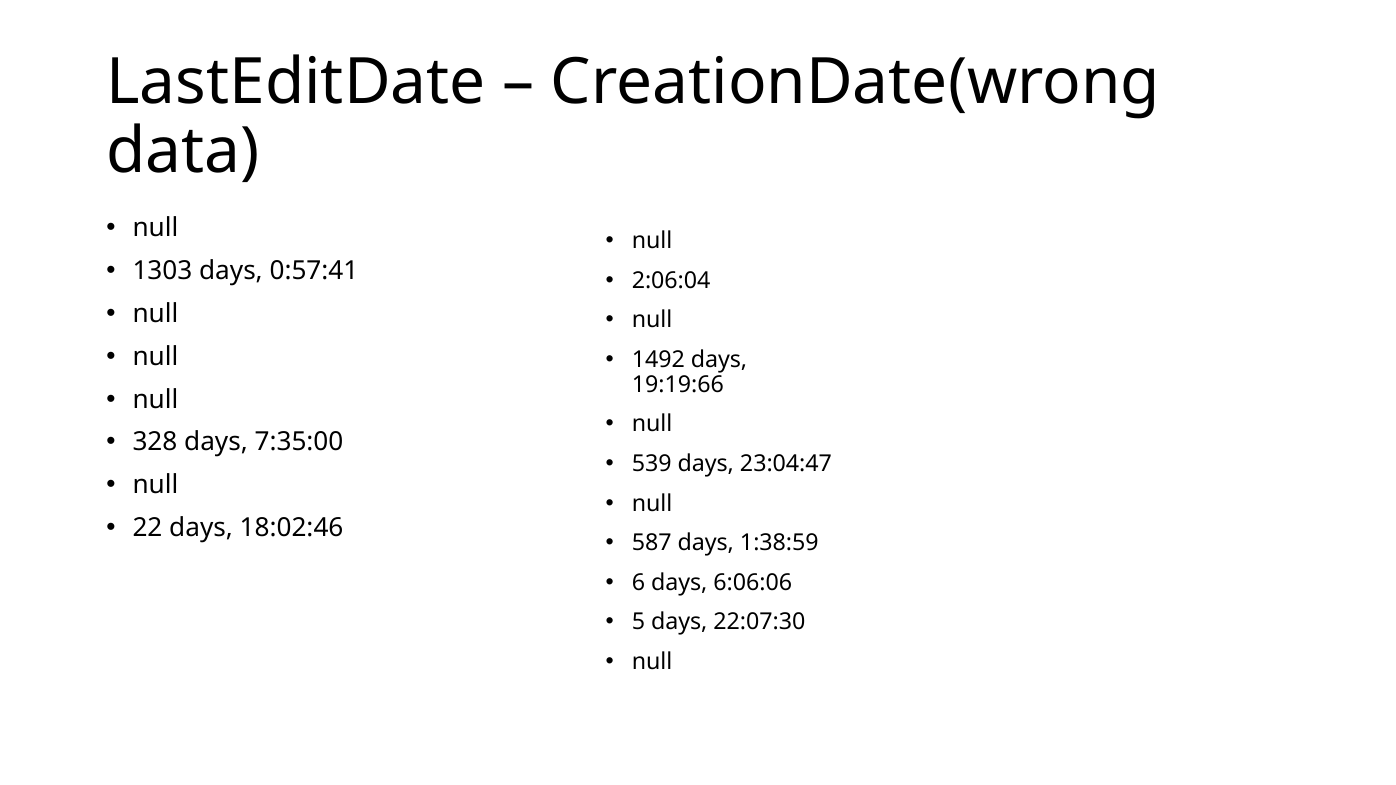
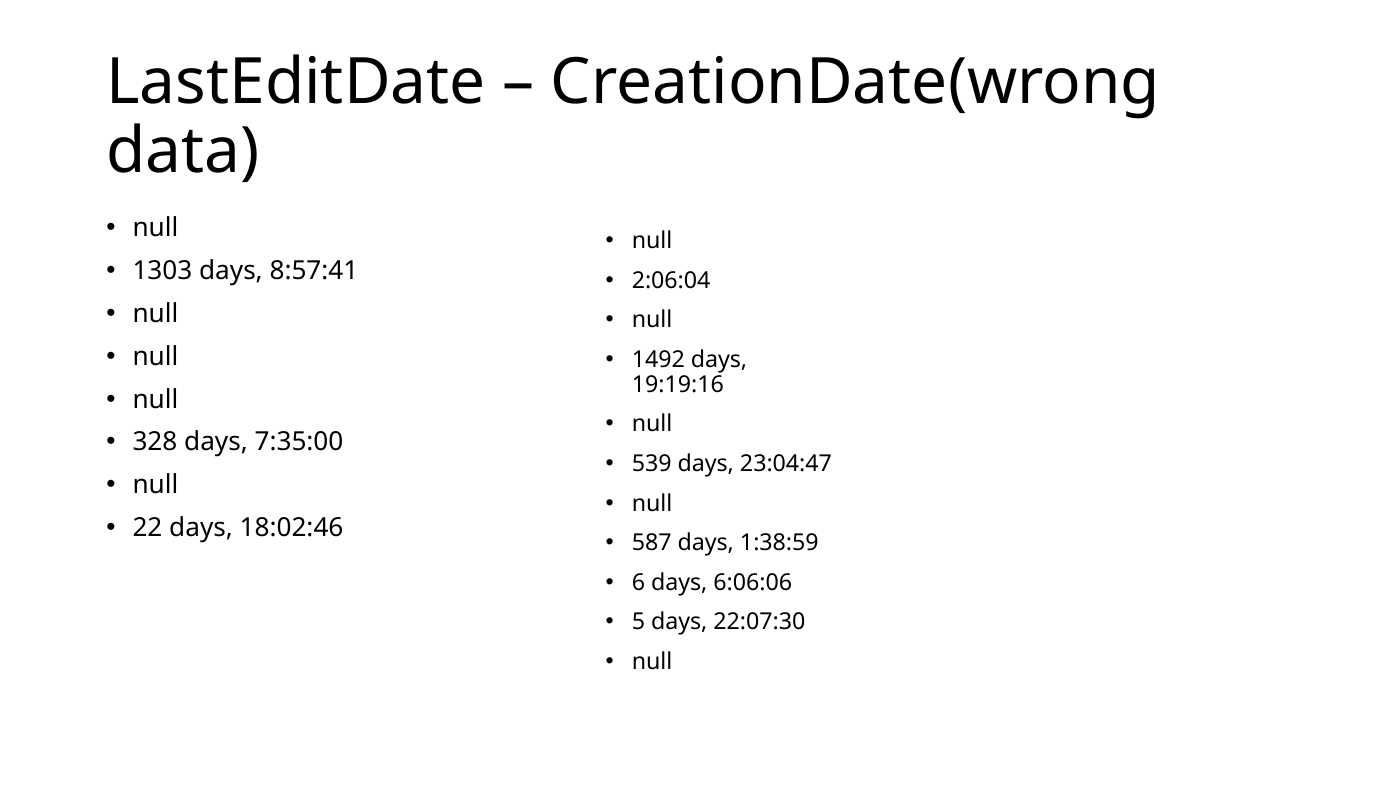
0:57:41: 0:57:41 -> 8:57:41
19:19:66: 19:19:66 -> 19:19:16
